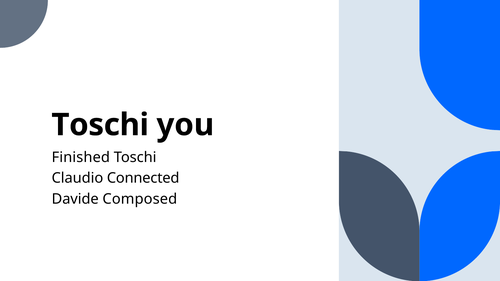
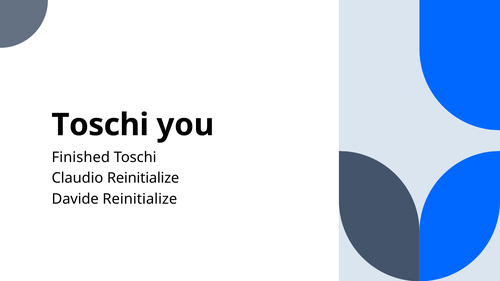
Claudio Connected: Connected -> Reinitialize
Davide Composed: Composed -> Reinitialize
